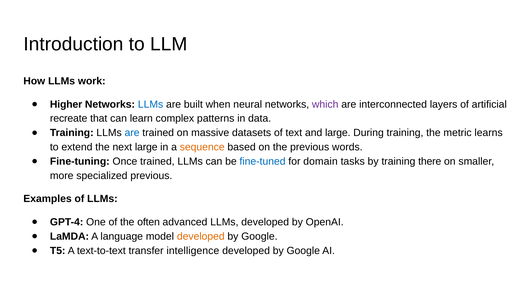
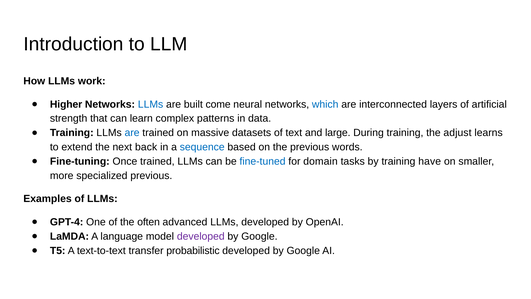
when: when -> come
which colour: purple -> blue
recreate: recreate -> strength
metric: metric -> adjust
next large: large -> back
sequence colour: orange -> blue
there: there -> have
developed at (201, 236) colour: orange -> purple
intelligence: intelligence -> probabilistic
